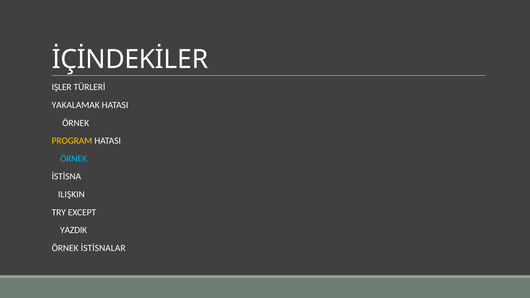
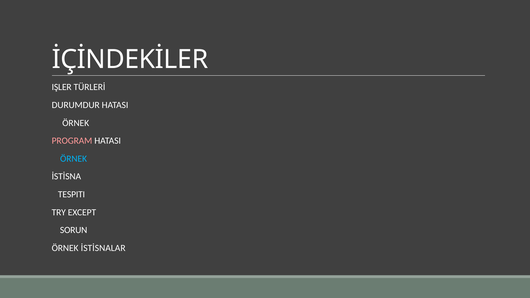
YAKALAMAK: YAKALAMAK -> DURUMDUR
PROGRAM colour: yellow -> pink
ILIŞKIN: ILIŞKIN -> TESPITI
YAZDIK: YAZDIK -> SORUN
